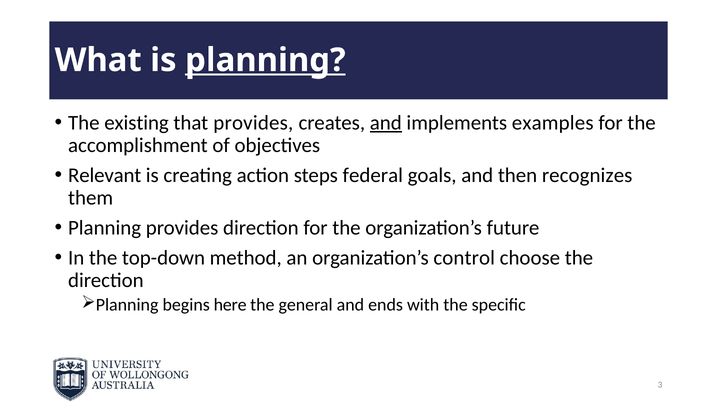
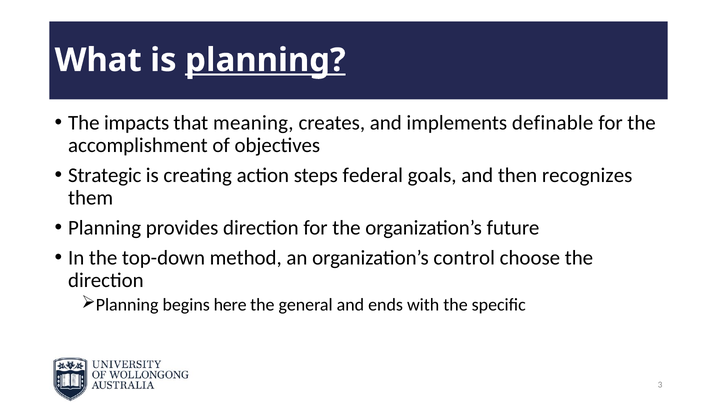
existing: existing -> impacts
that provides: provides -> meaning
and at (386, 123) underline: present -> none
examples: examples -> definable
Relevant: Relevant -> Strategic
